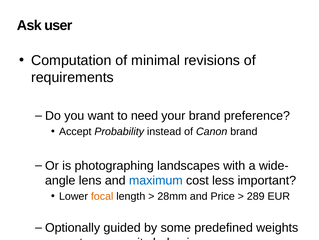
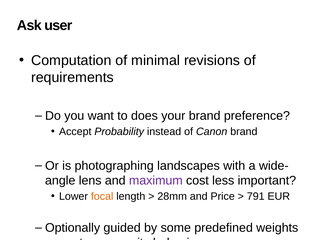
need: need -> does
maximum colour: blue -> purple
289: 289 -> 791
